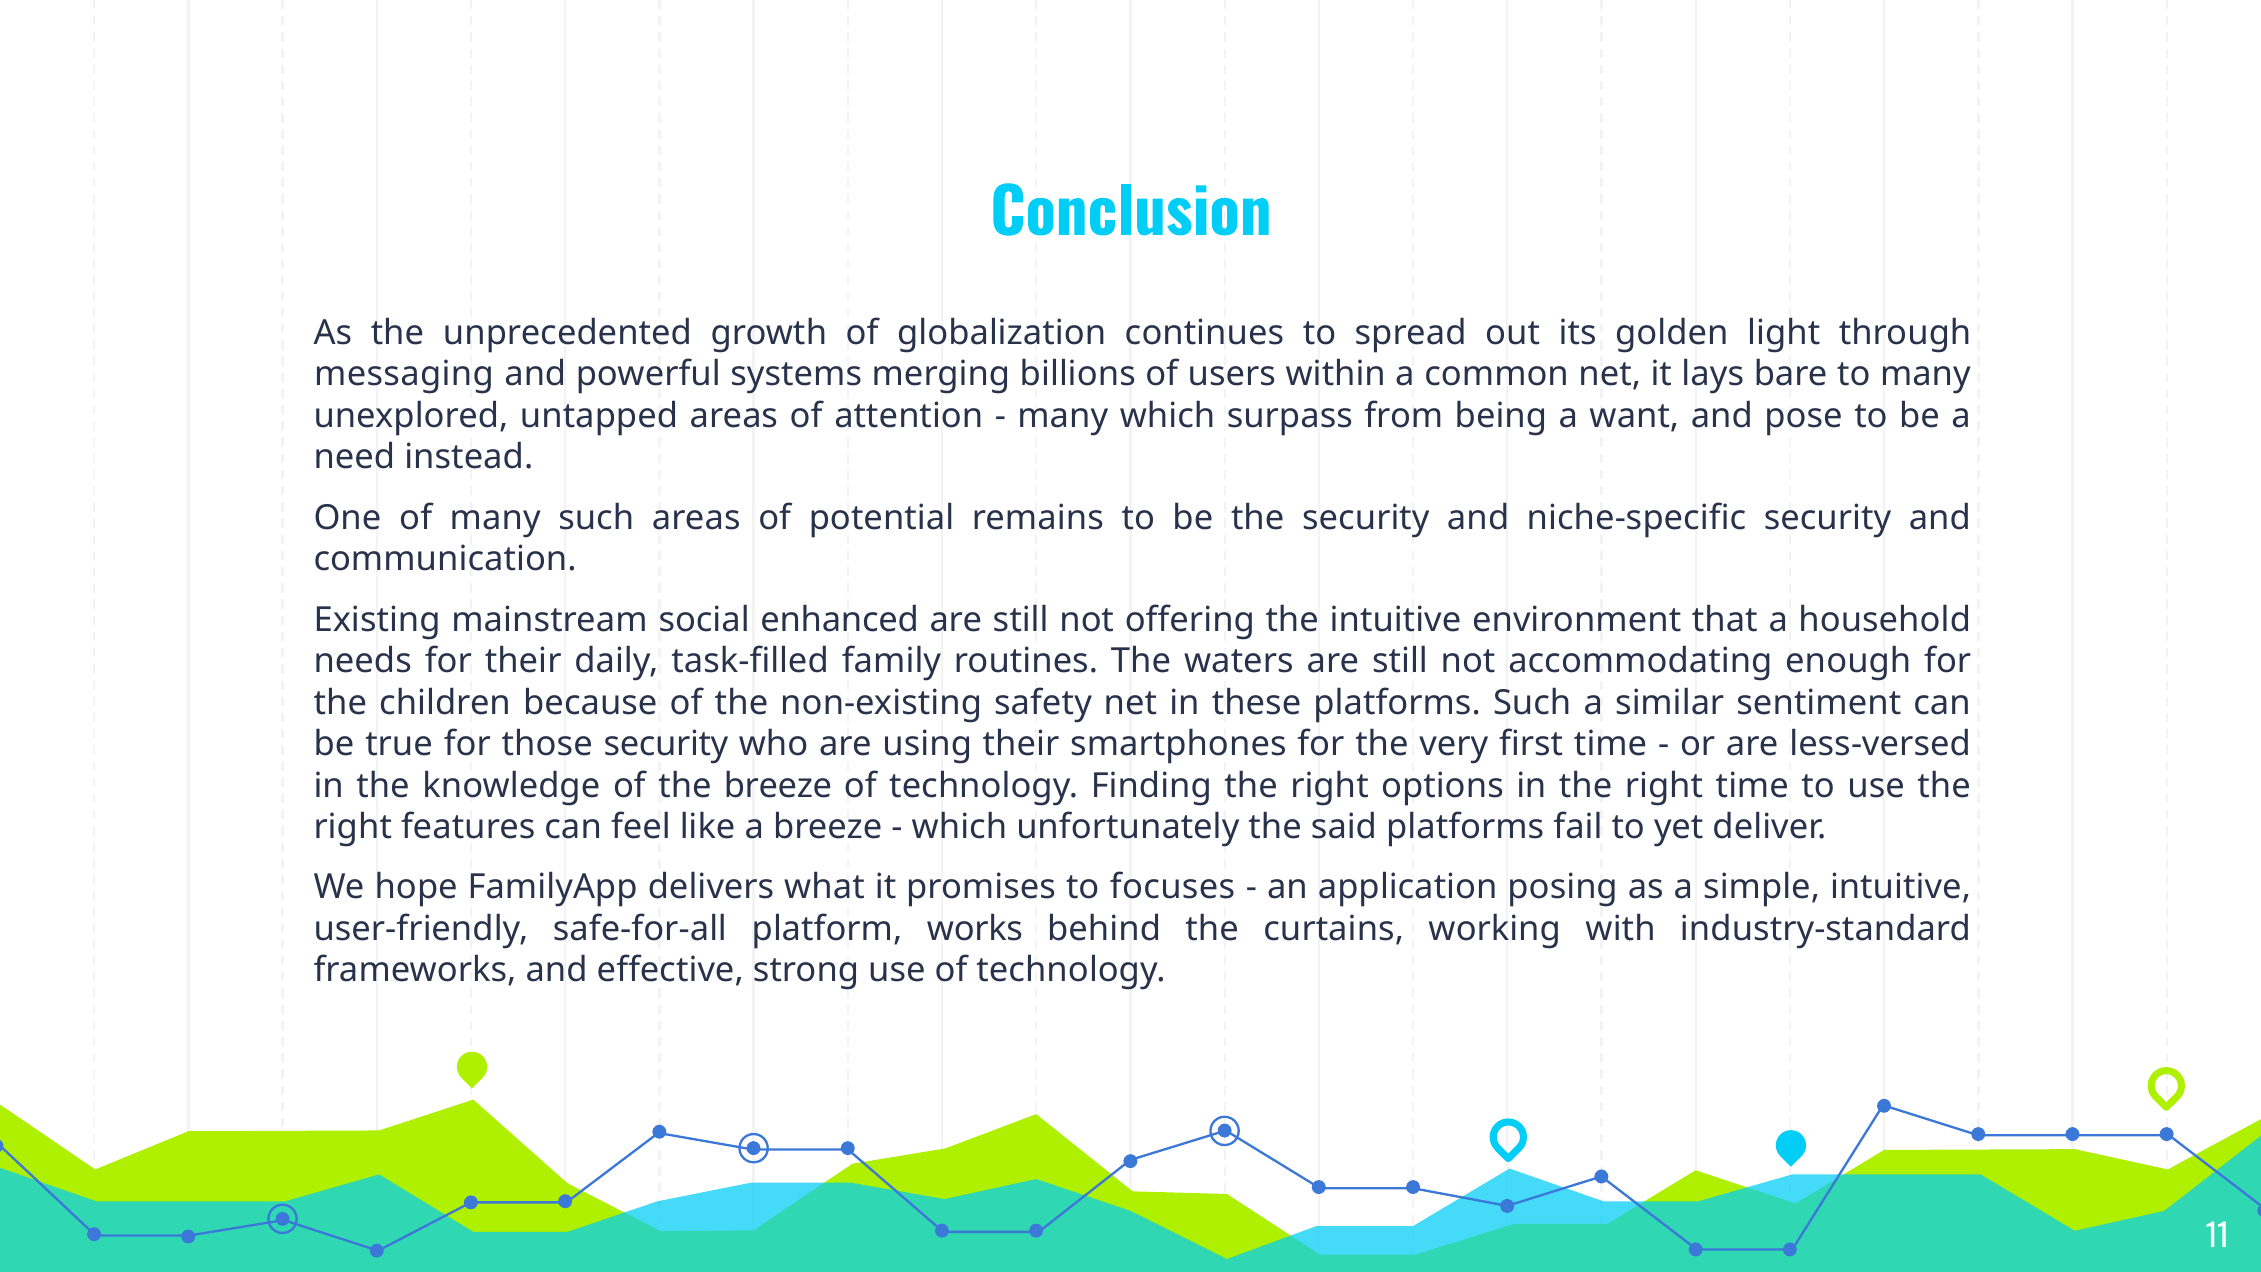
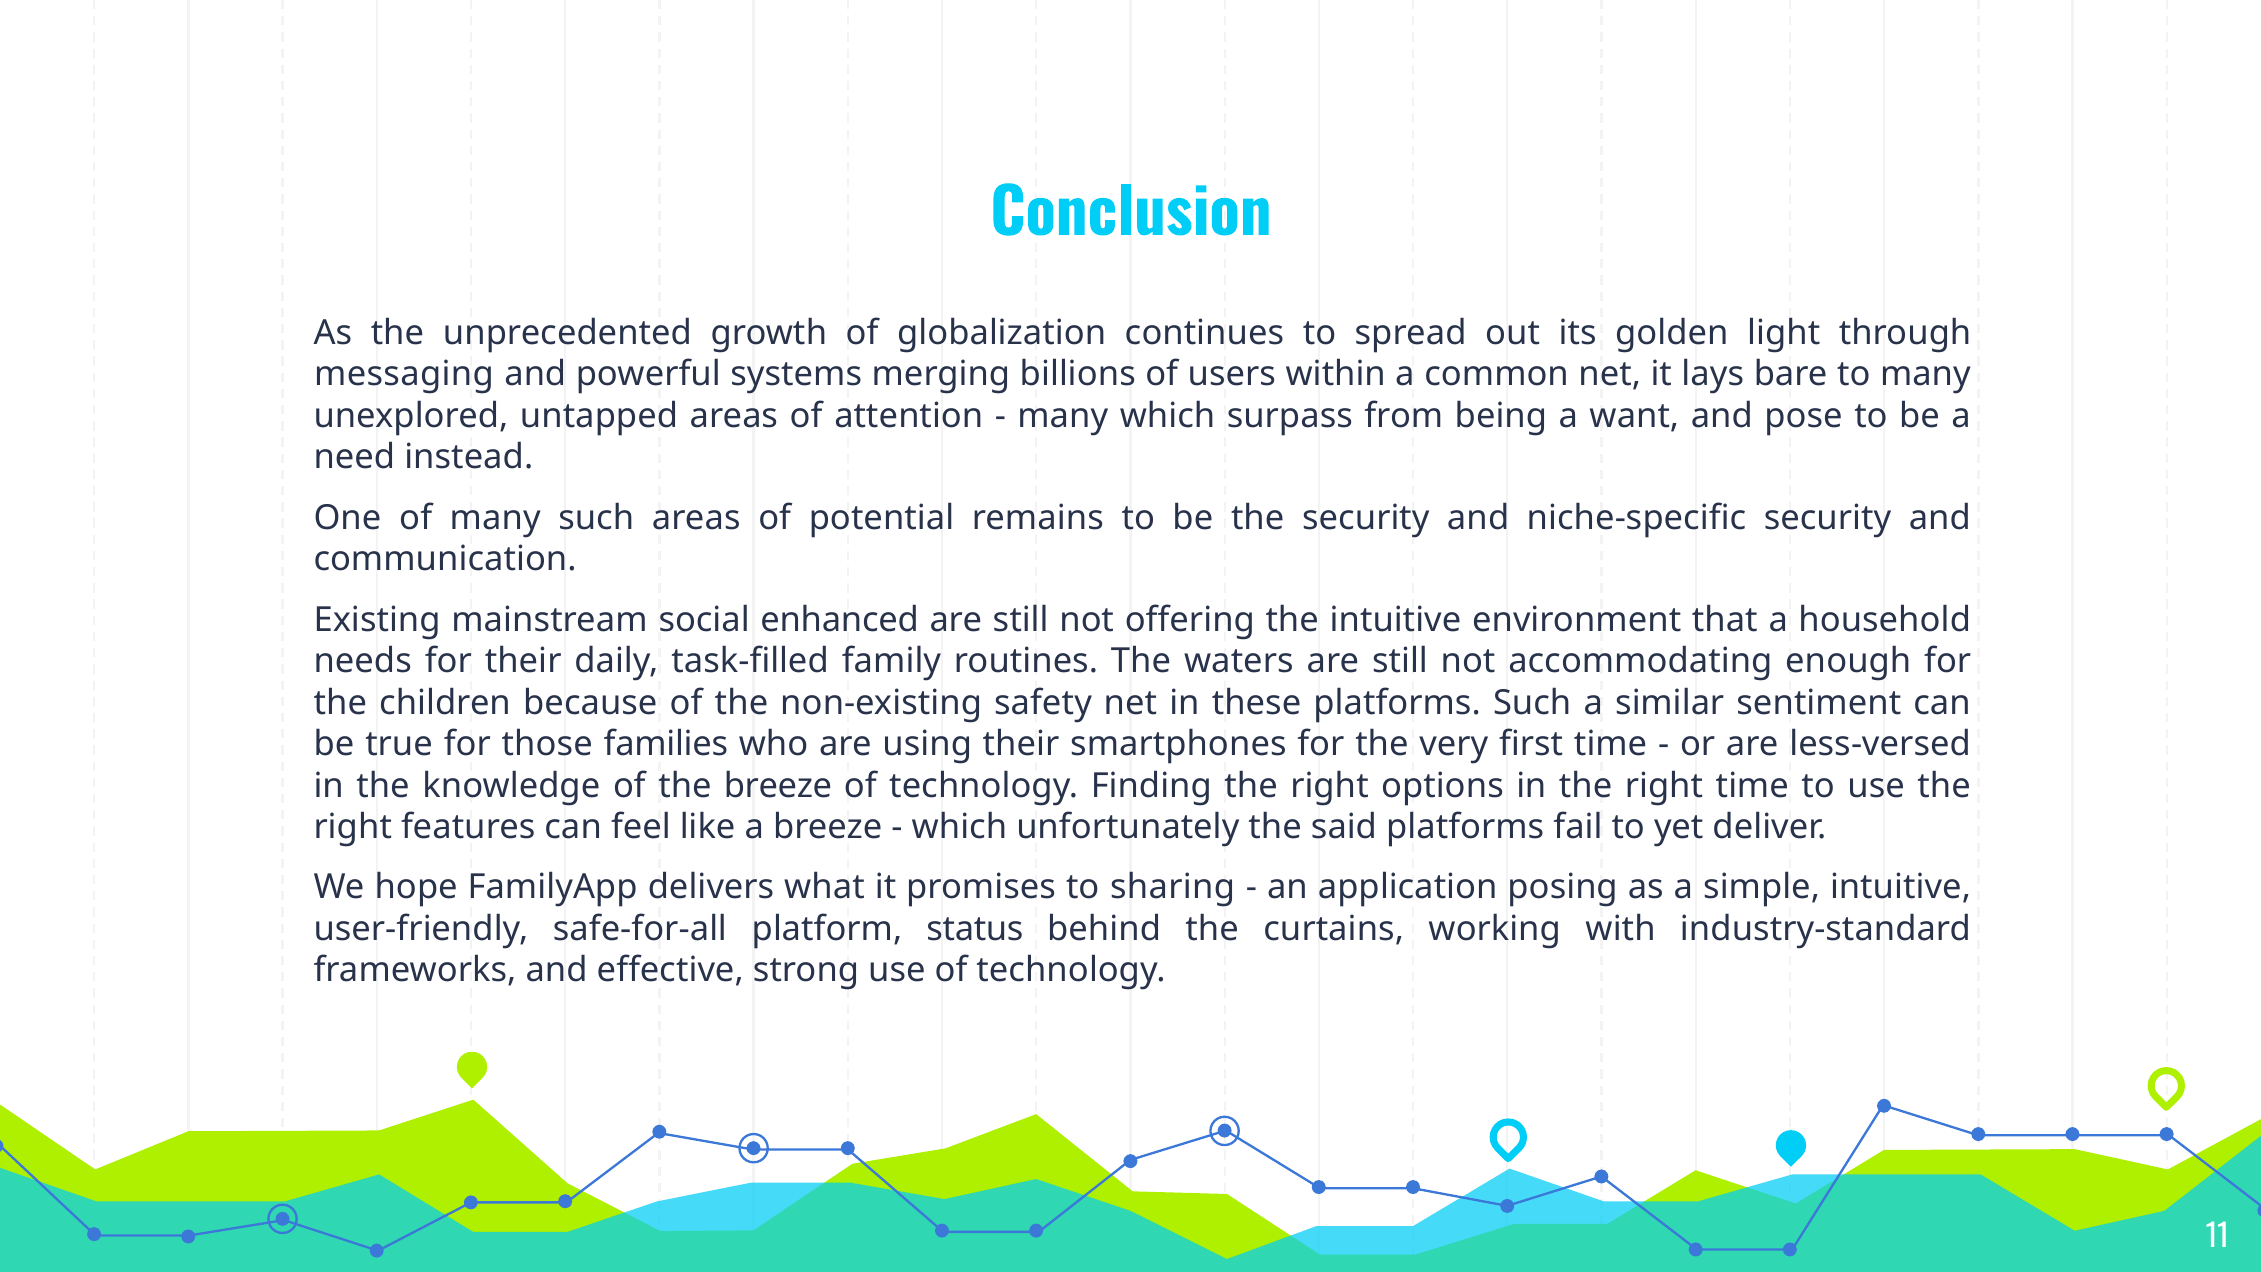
those security: security -> families
focuses: focuses -> sharing
works: works -> status
